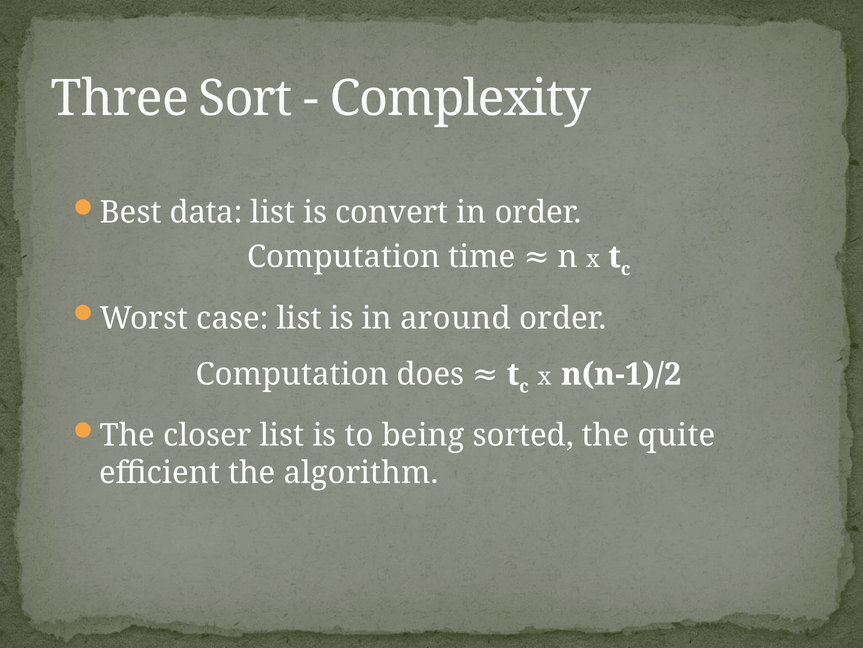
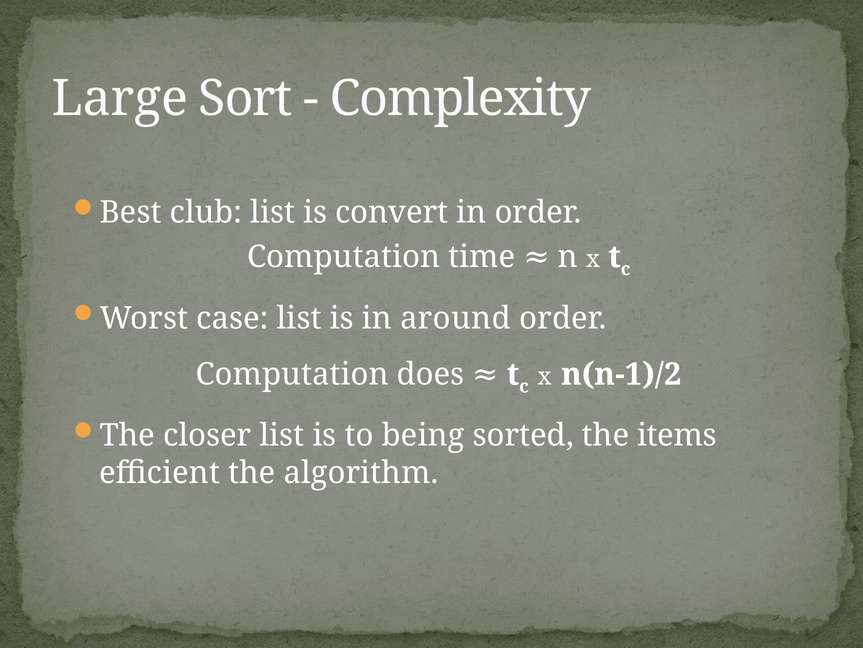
Three: Three -> Large
data: data -> club
quite: quite -> items
